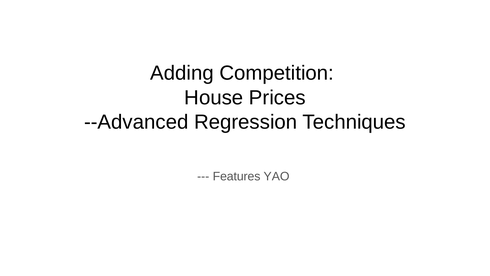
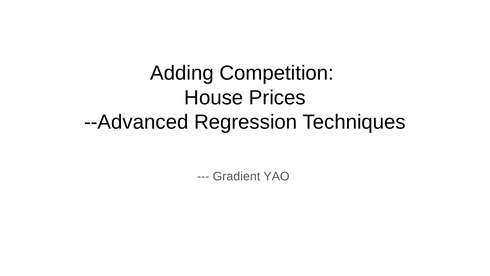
Features: Features -> Gradient
